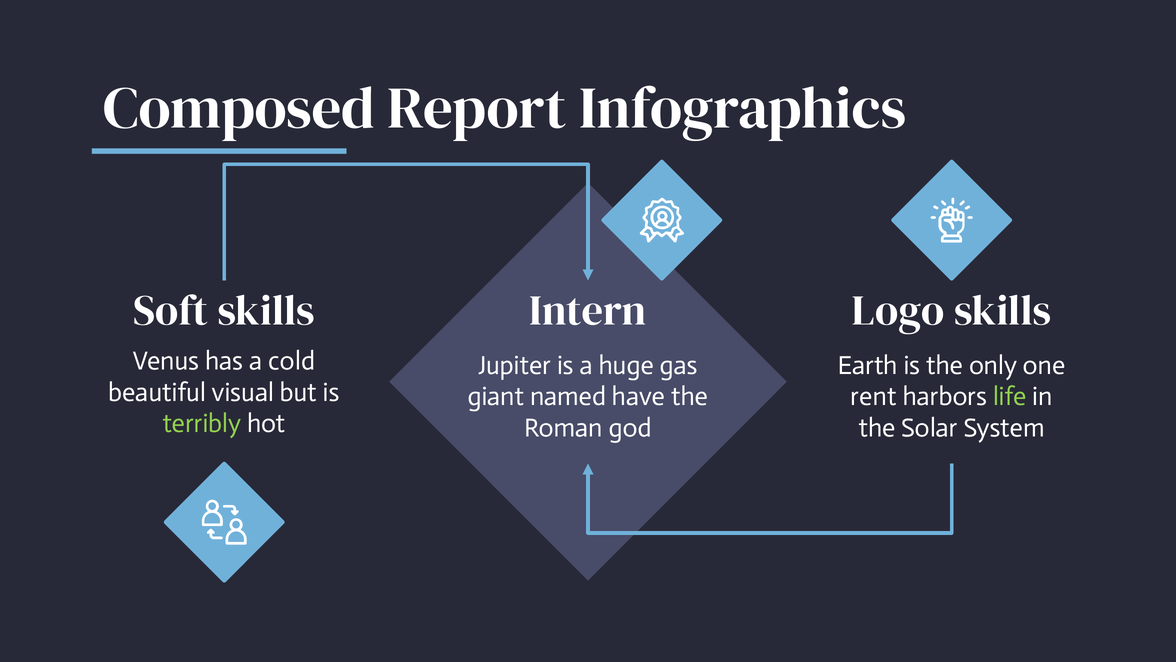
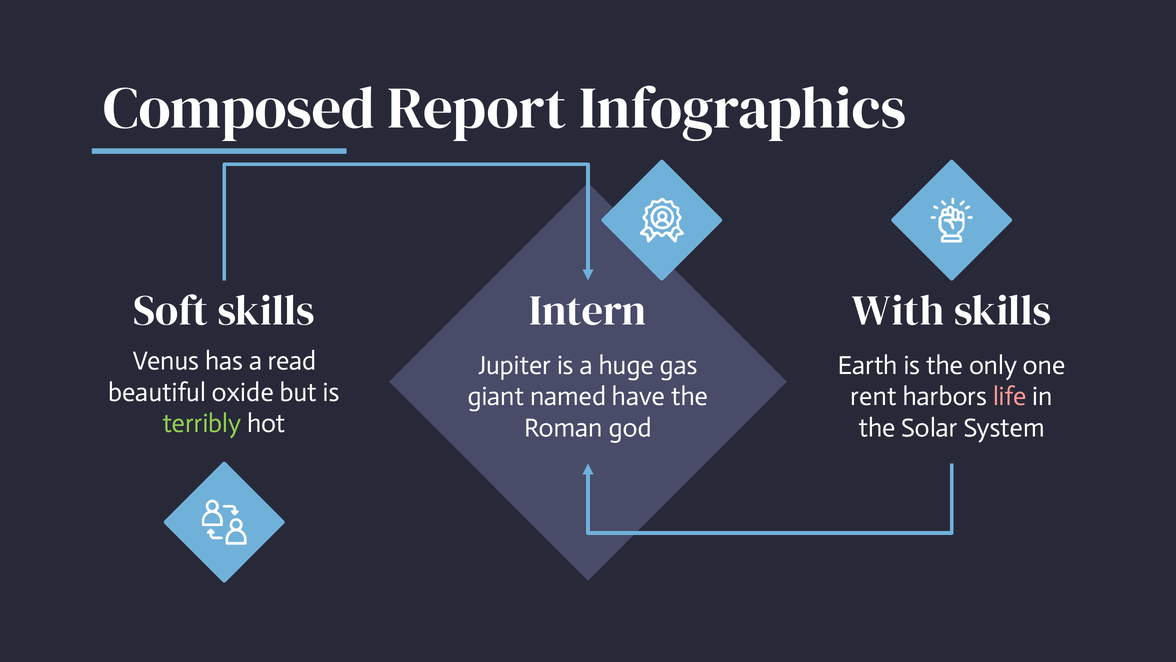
Logo: Logo -> With
cold: cold -> read
visual: visual -> oxide
life colour: light green -> pink
